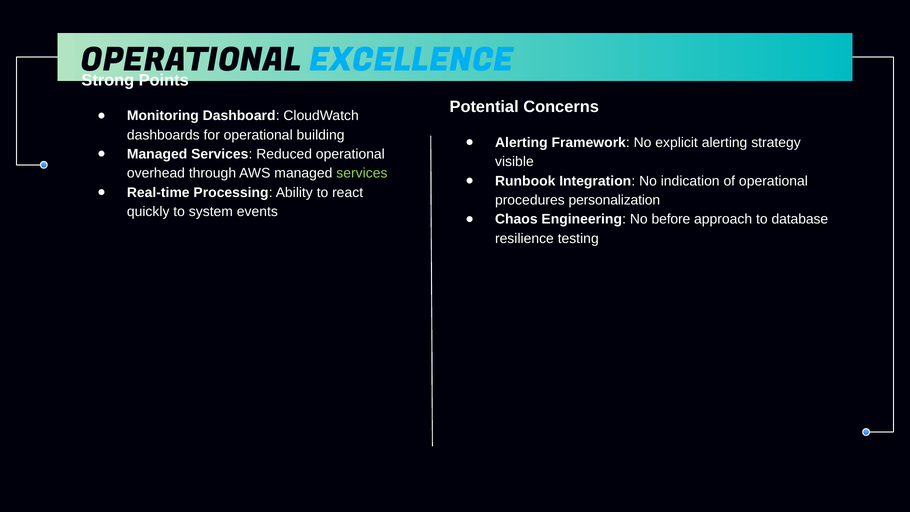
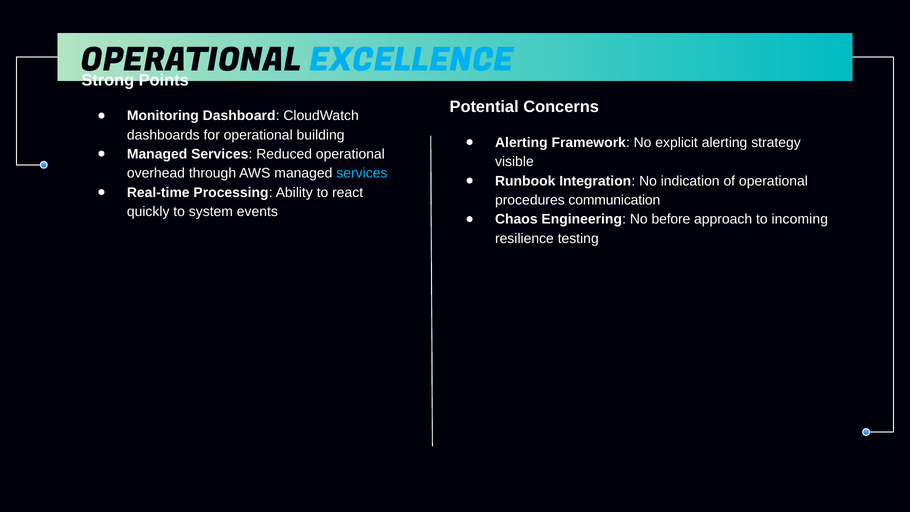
services at (362, 173) colour: light green -> light blue
personalization: personalization -> communication
database: database -> incoming
